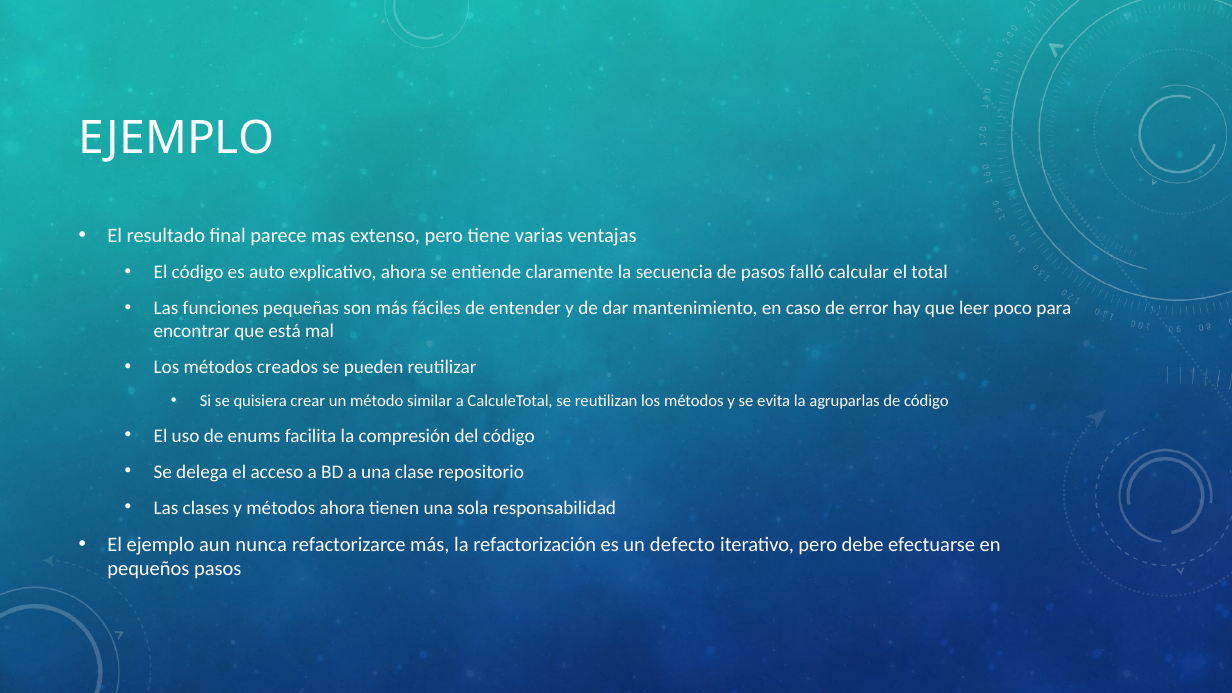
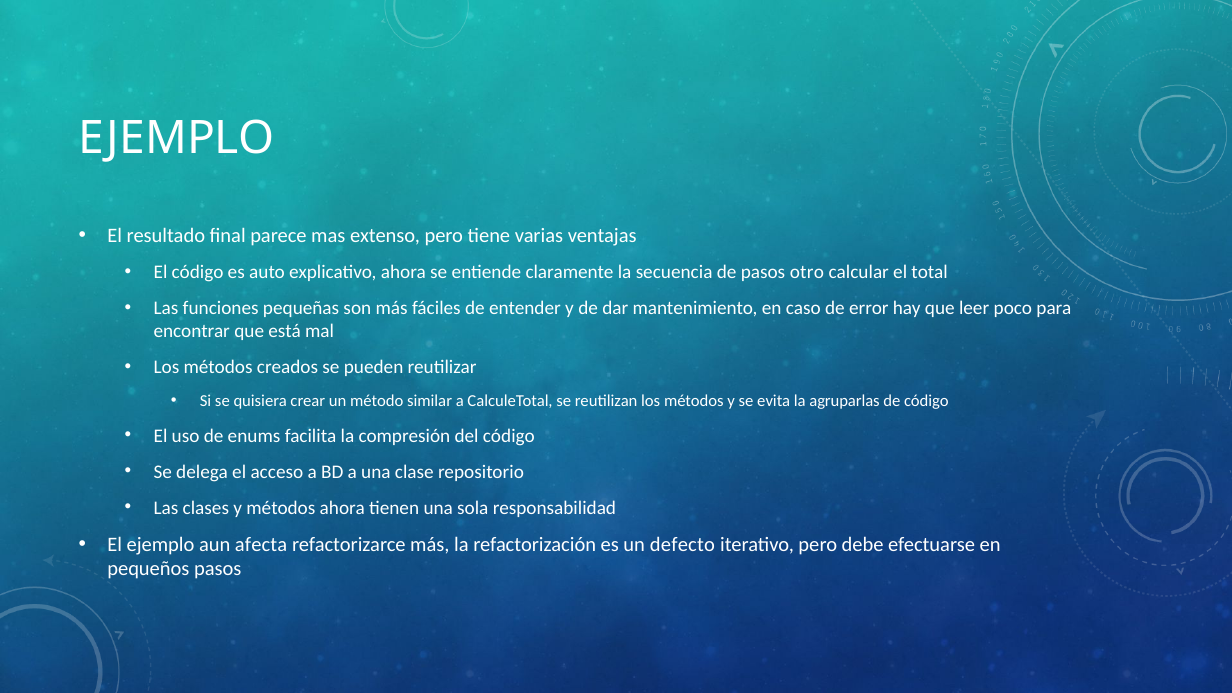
falló: falló -> otro
nunca: nunca -> afecta
